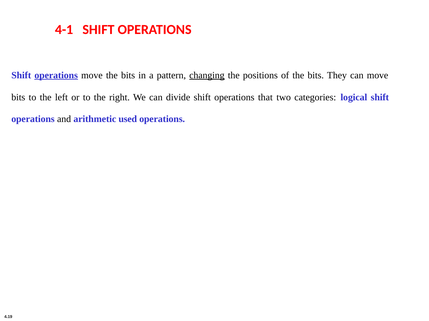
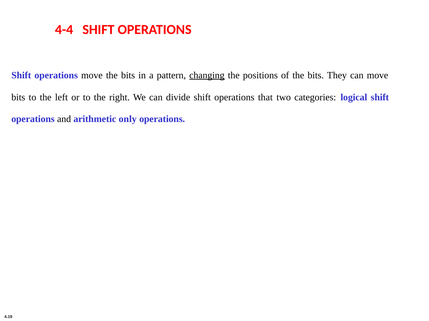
4-1: 4-1 -> 4-4
operations at (56, 75) underline: present -> none
used: used -> only
